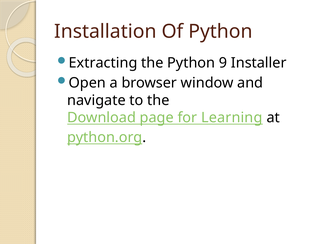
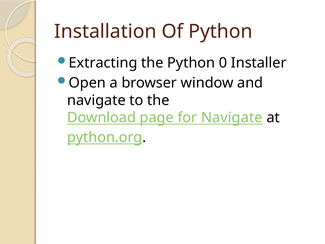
9: 9 -> 0
for Learning: Learning -> Navigate
